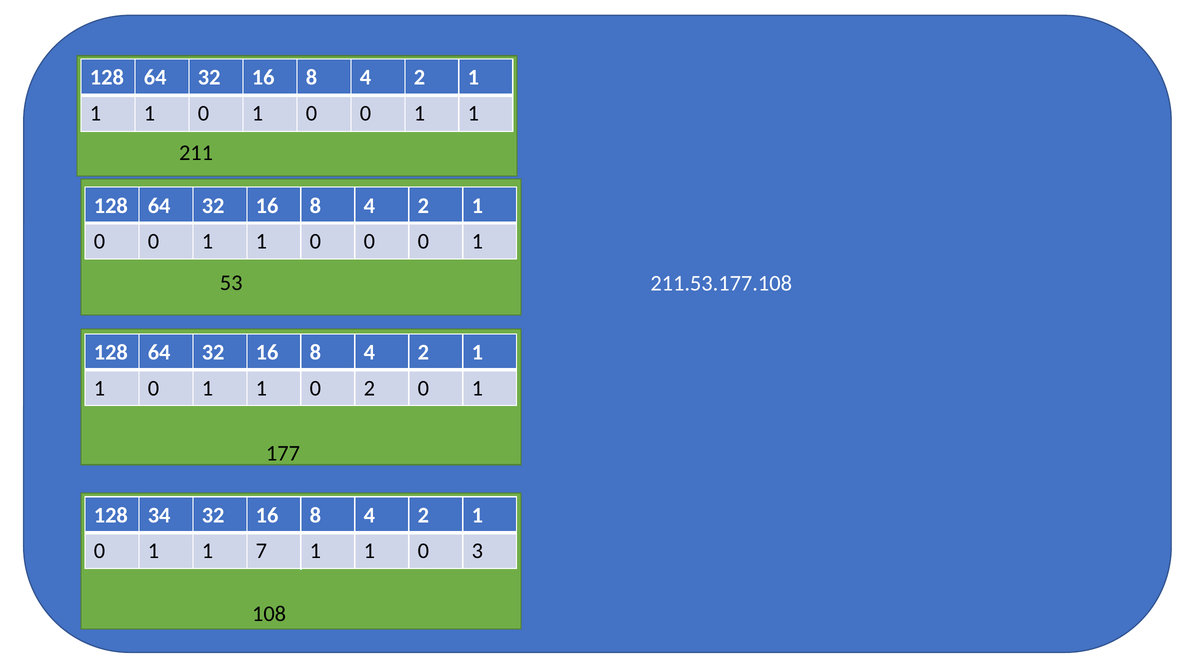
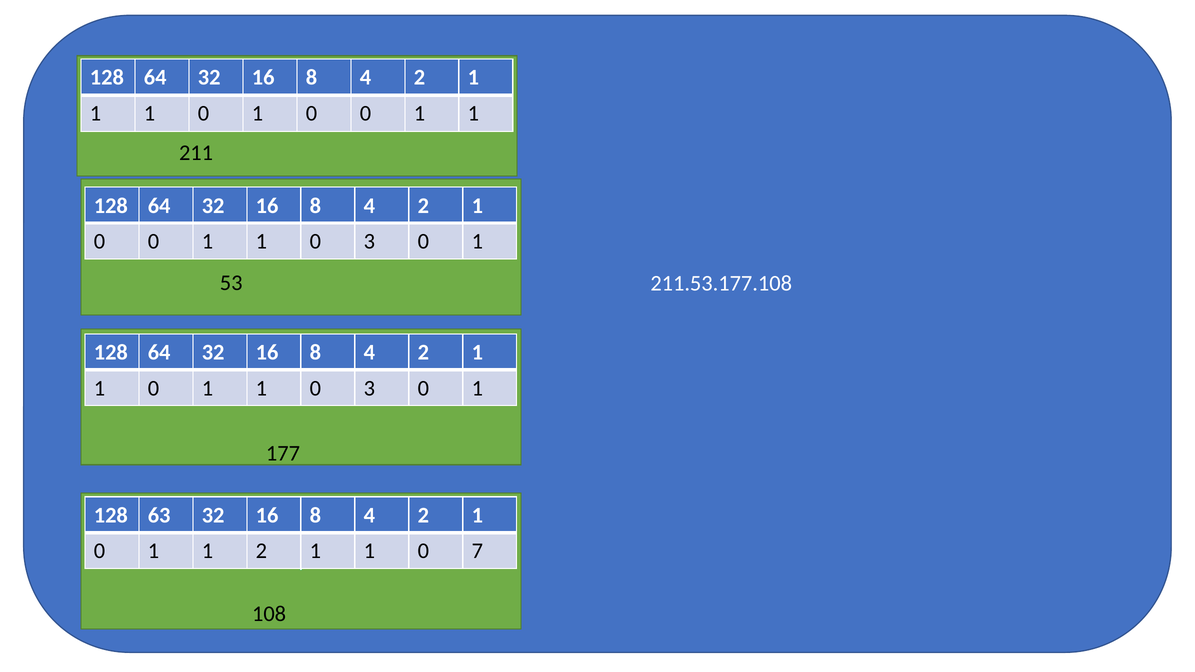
0 at (369, 242): 0 -> 3
2 at (369, 388): 2 -> 3
34: 34 -> 63
1 7: 7 -> 2
3: 3 -> 7
